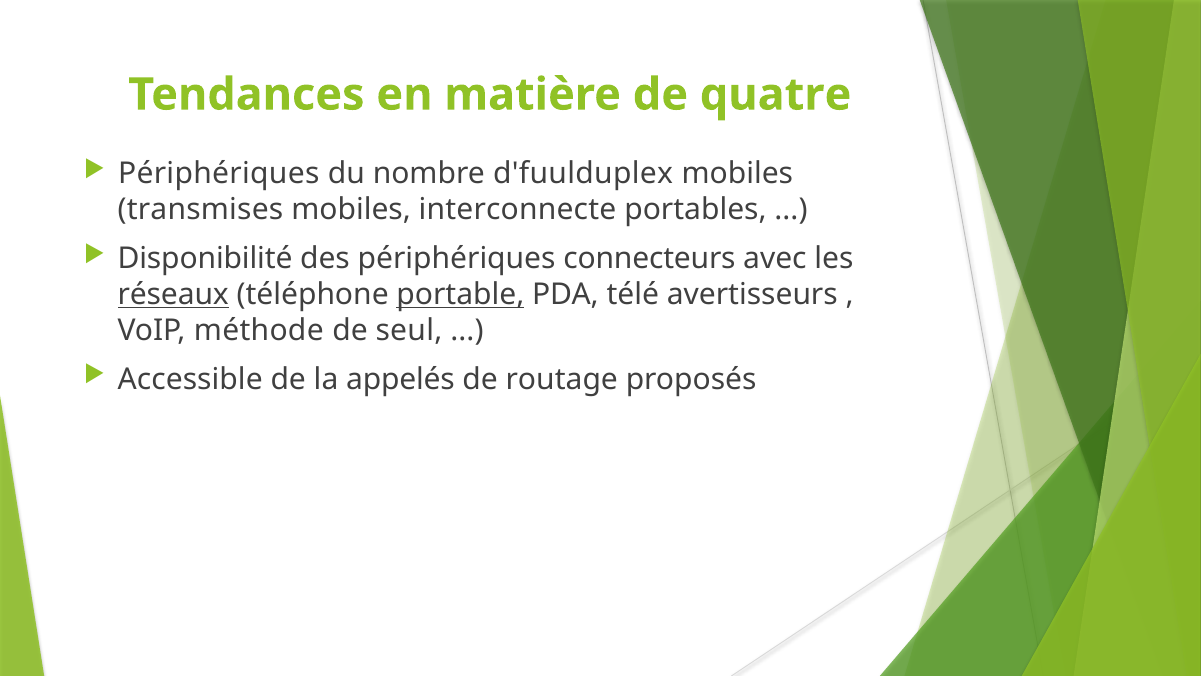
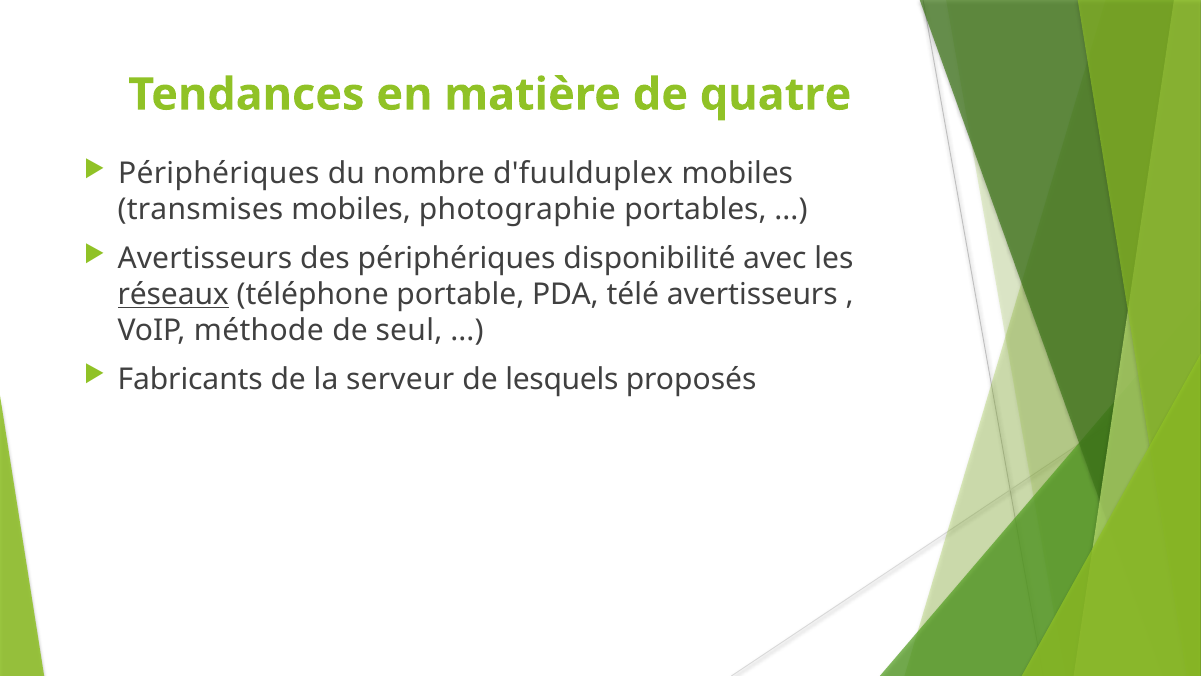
interconnecte: interconnecte -> photographie
Disponibilité at (205, 258): Disponibilité -> Avertisseurs
connecteurs: connecteurs -> disponibilité
portable underline: present -> none
Accessible: Accessible -> Fabricants
appelés: appelés -> serveur
routage: routage -> lesquels
